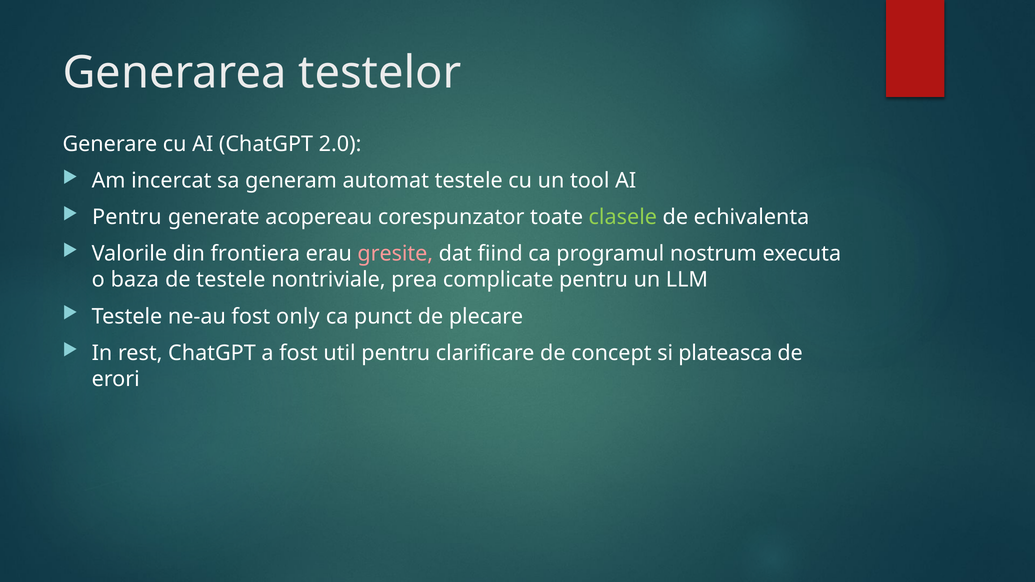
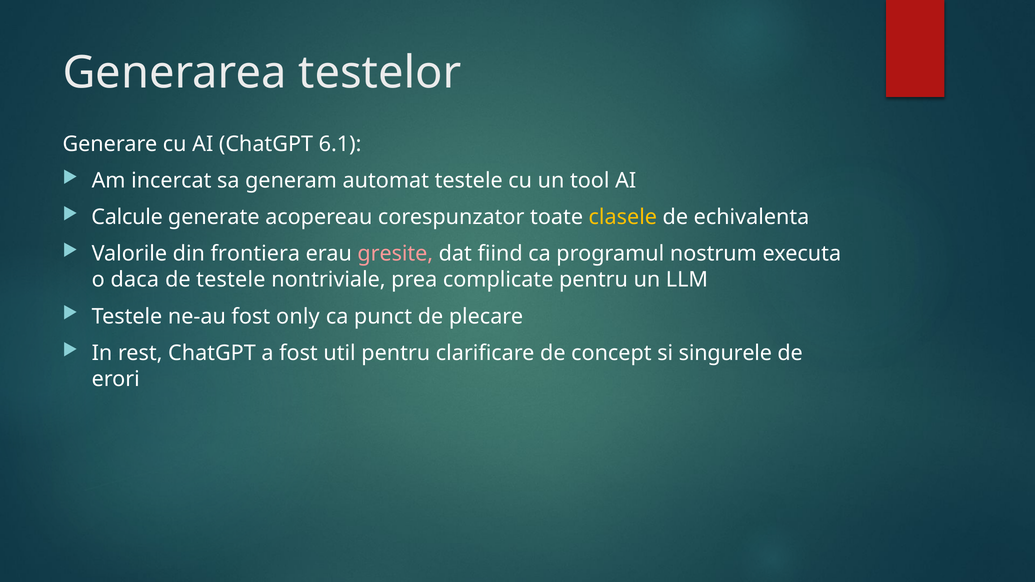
2.0: 2.0 -> 6.1
Pentru at (127, 217): Pentru -> Calcule
clasele colour: light green -> yellow
baza: baza -> daca
plateasca: plateasca -> singurele
